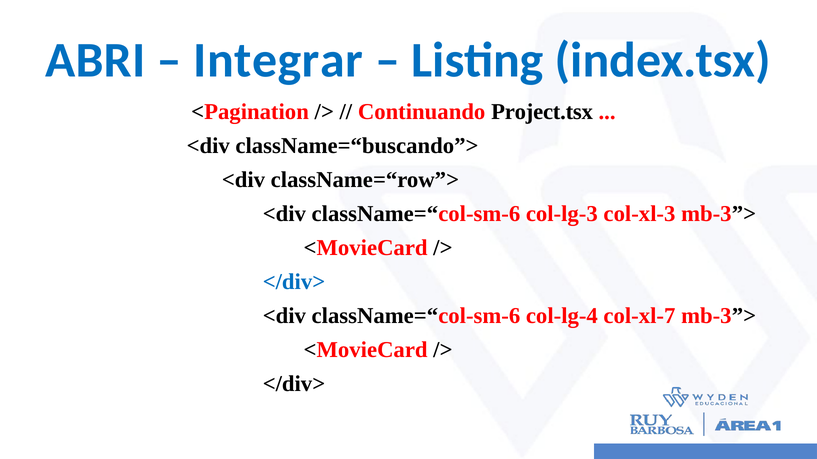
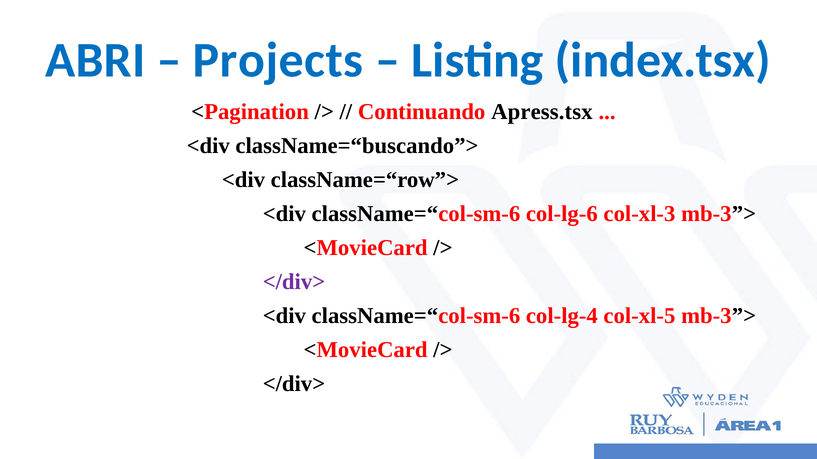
Integrar: Integrar -> Projects
Project.tsx: Project.tsx -> Apress.tsx
col-lg-3: col-lg-3 -> col-lg-6
</div> at (294, 282) colour: blue -> purple
col-xl-7: col-xl-7 -> col-xl-5
